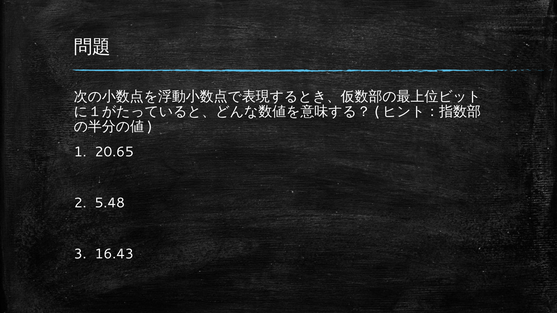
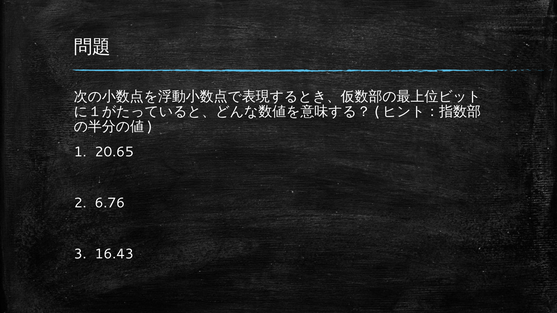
5.48: 5.48 -> 6.76
